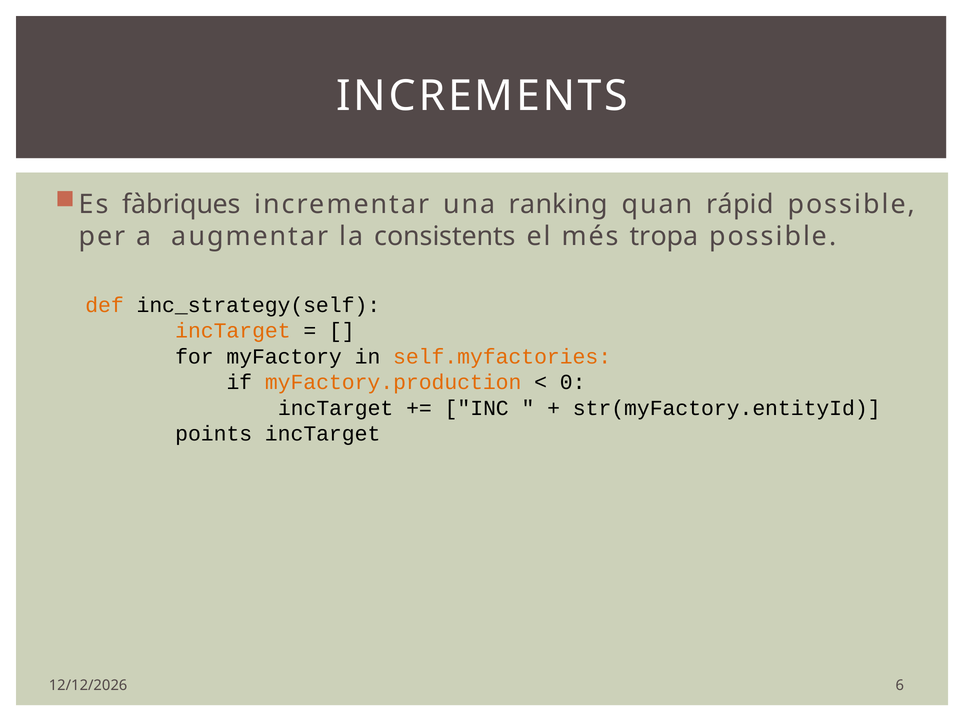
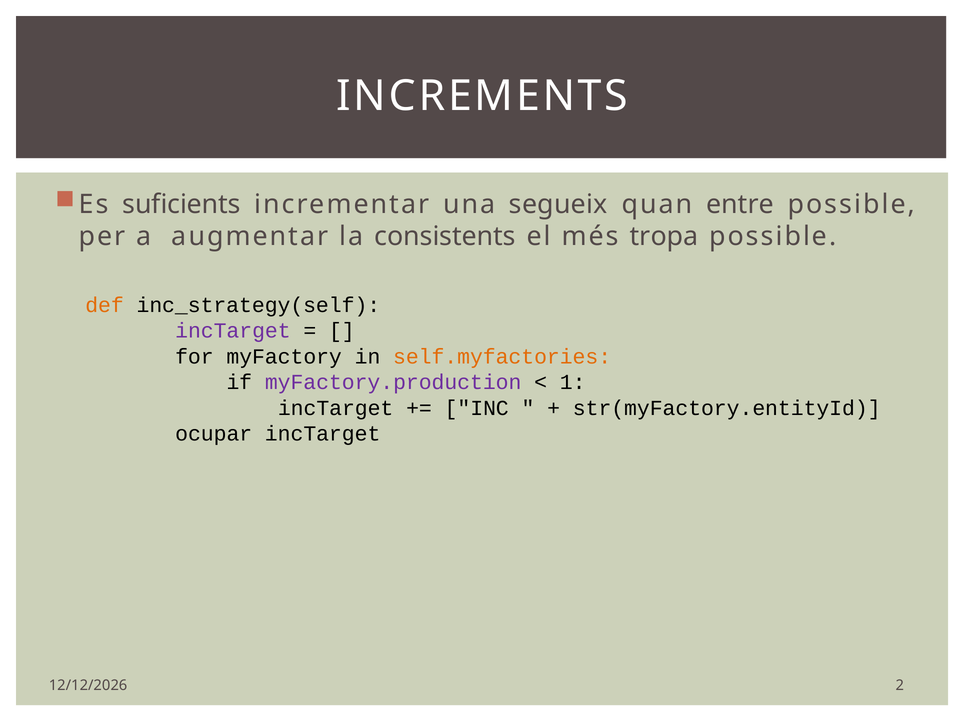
fàbriques: fàbriques -> suficients
ranking: ranking -> segueix
rápid: rápid -> entre
incTarget at (233, 331) colour: orange -> purple
myFactory.production colour: orange -> purple
0: 0 -> 1
points: points -> ocupar
6: 6 -> 2
